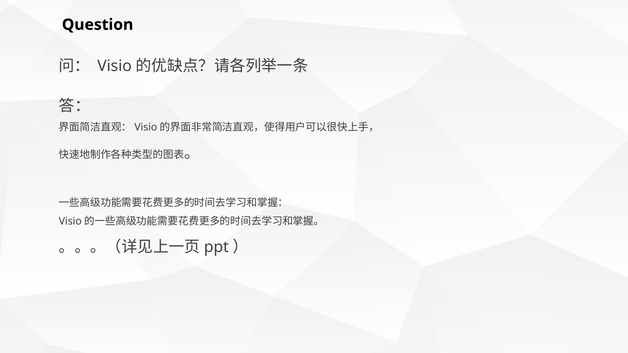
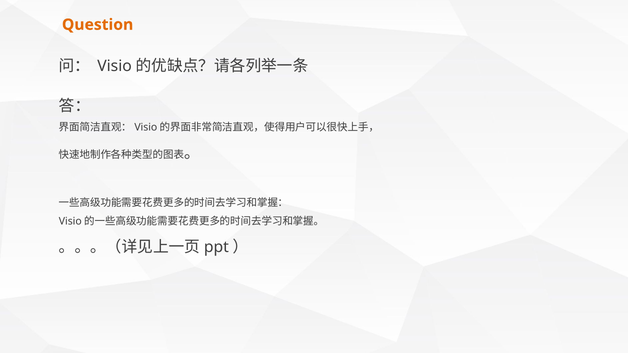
Question colour: black -> orange
